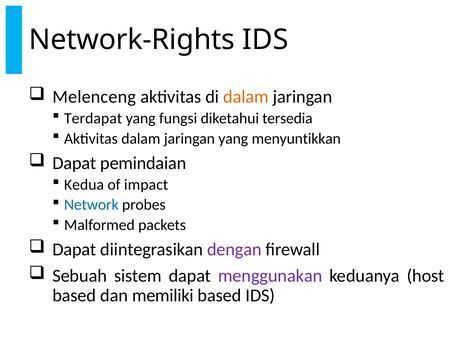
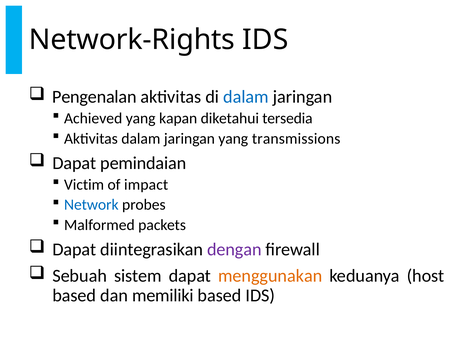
Melenceng: Melenceng -> Pengenalan
dalam at (246, 97) colour: orange -> blue
Terdapat: Terdapat -> Achieved
fungsi: fungsi -> kapan
menyuntikkan: menyuntikkan -> transmissions
Kedua: Kedua -> Victim
menggunakan colour: purple -> orange
